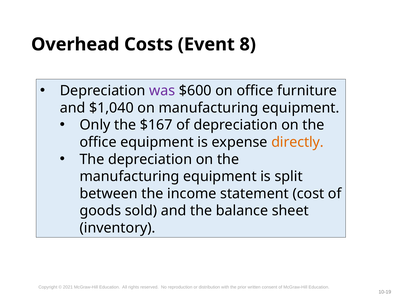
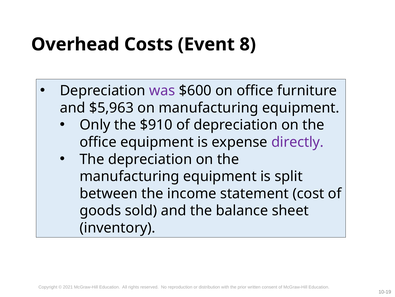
$1,040: $1,040 -> $5,963
$167: $167 -> $910
directly colour: orange -> purple
